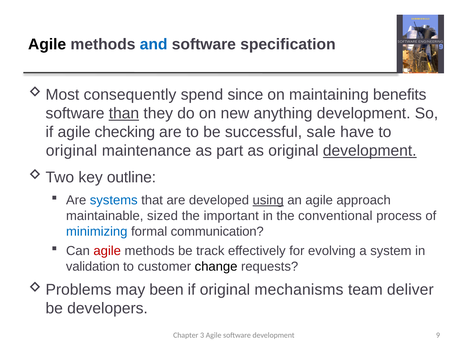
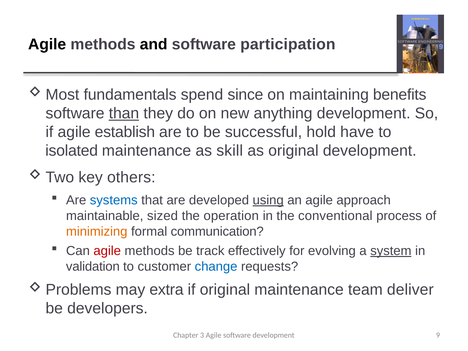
and colour: blue -> black
specification: specification -> participation
consequently: consequently -> fundamentals
checking: checking -> establish
sale: sale -> hold
original at (71, 151): original -> isolated
part: part -> skill
development at (370, 151) underline: present -> none
outline: outline -> others
important: important -> operation
minimizing colour: blue -> orange
system underline: none -> present
change colour: black -> blue
been: been -> extra
original mechanisms: mechanisms -> maintenance
